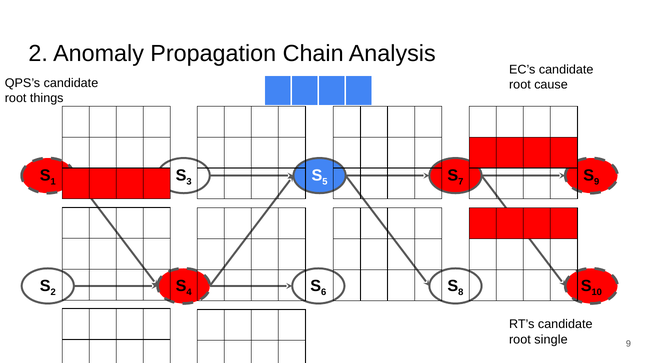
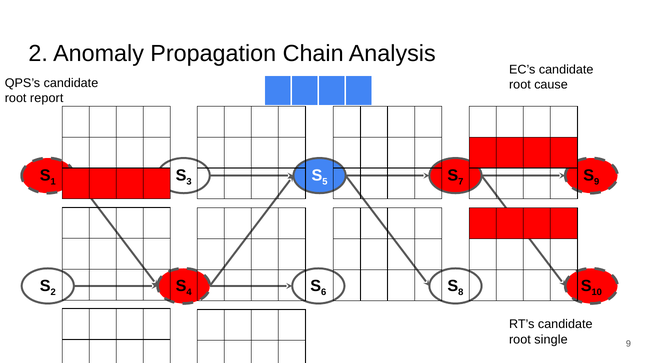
things: things -> report
